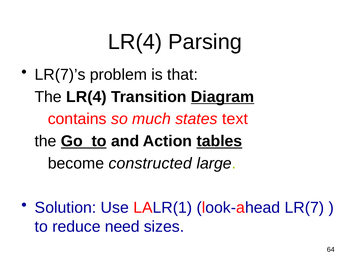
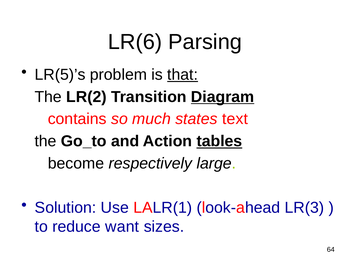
LR(4 at (135, 42): LR(4 -> LR(6
LR(7)’s: LR(7)’s -> LR(5)’s
that underline: none -> present
The LR(4: LR(4 -> LR(2
Go_to underline: present -> none
constructed: constructed -> respectively
LR(7: LR(7 -> LR(3
need: need -> want
